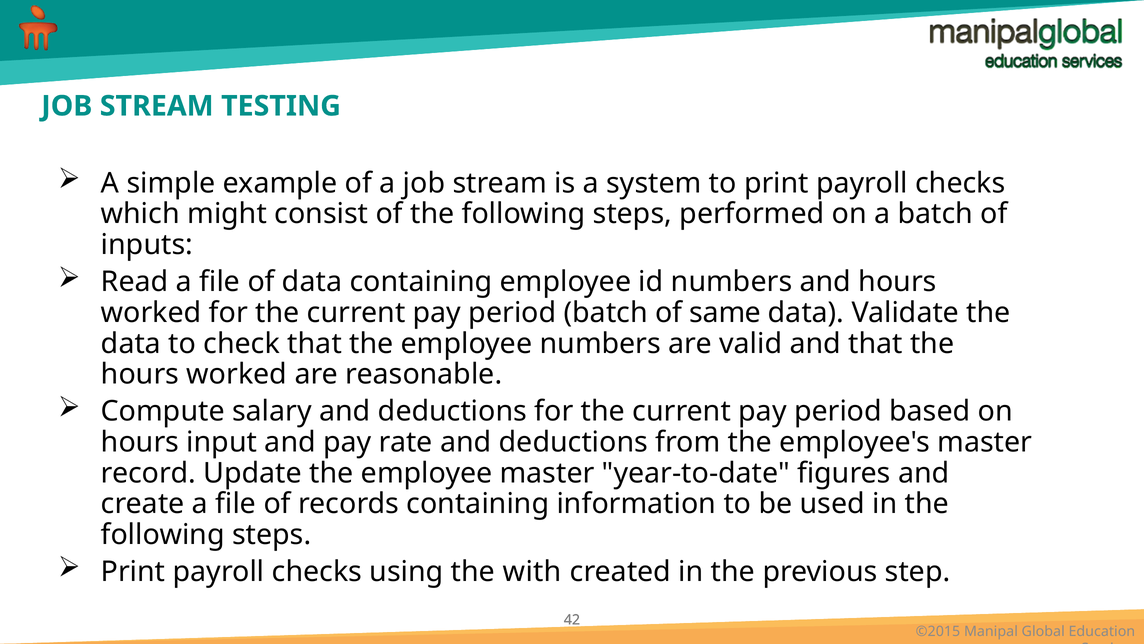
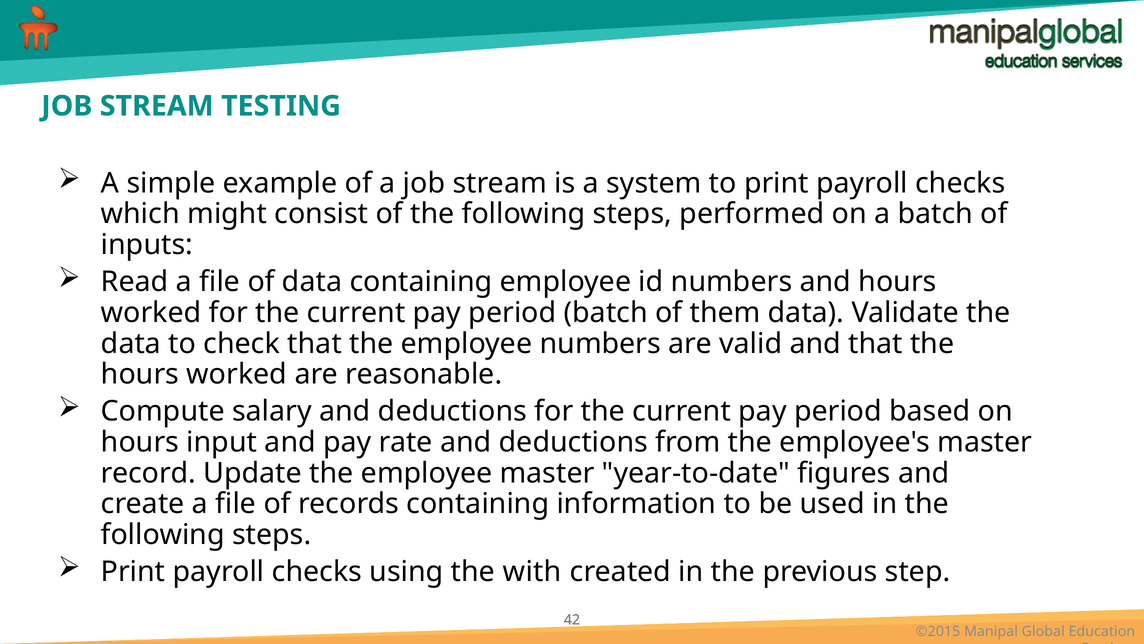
same: same -> them
